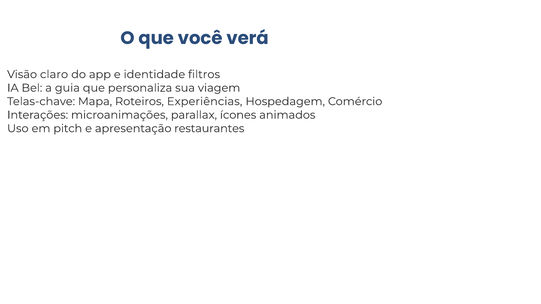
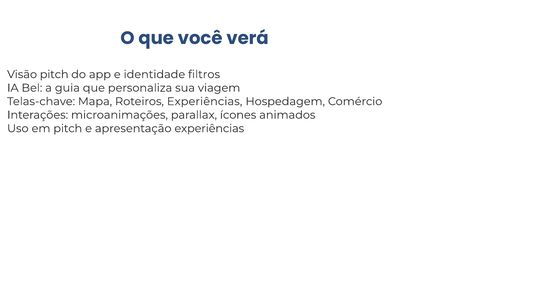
Visão claro: claro -> pitch
apresentação restaurantes: restaurantes -> experiências
